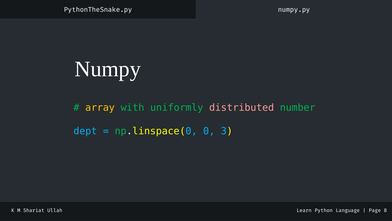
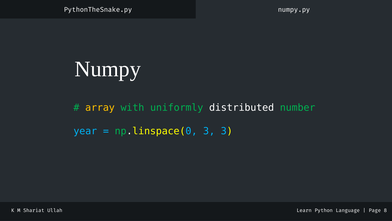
distributed colour: pink -> white
dept: dept -> year
np.linspace(0 0: 0 -> 3
